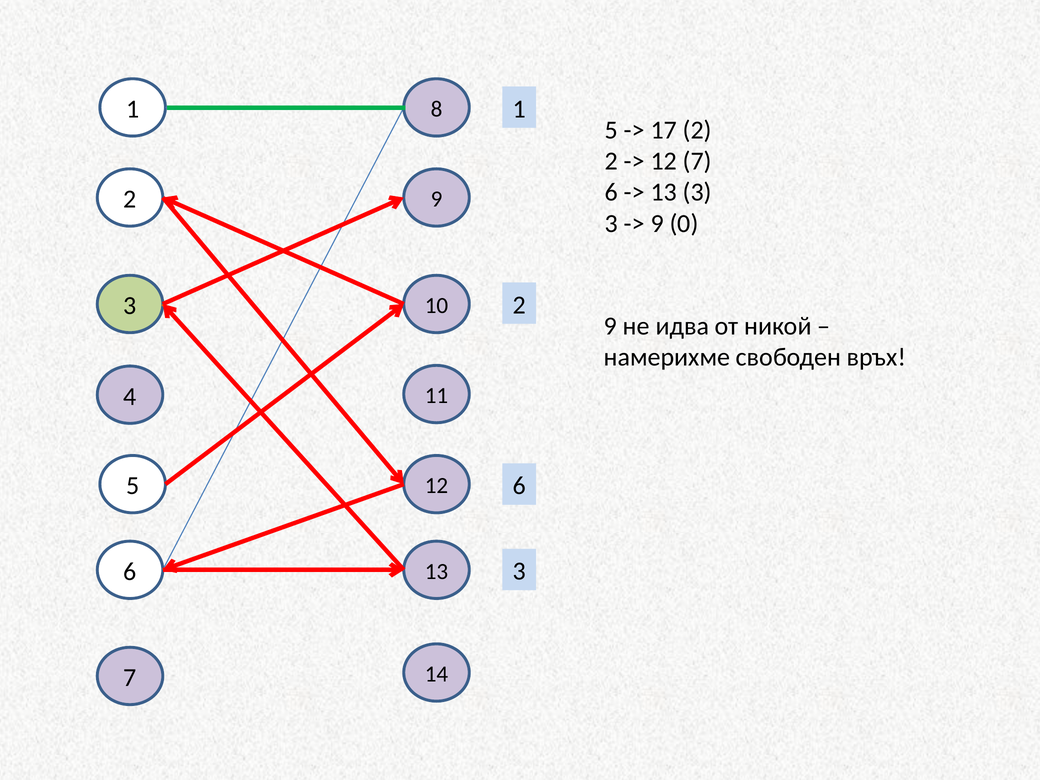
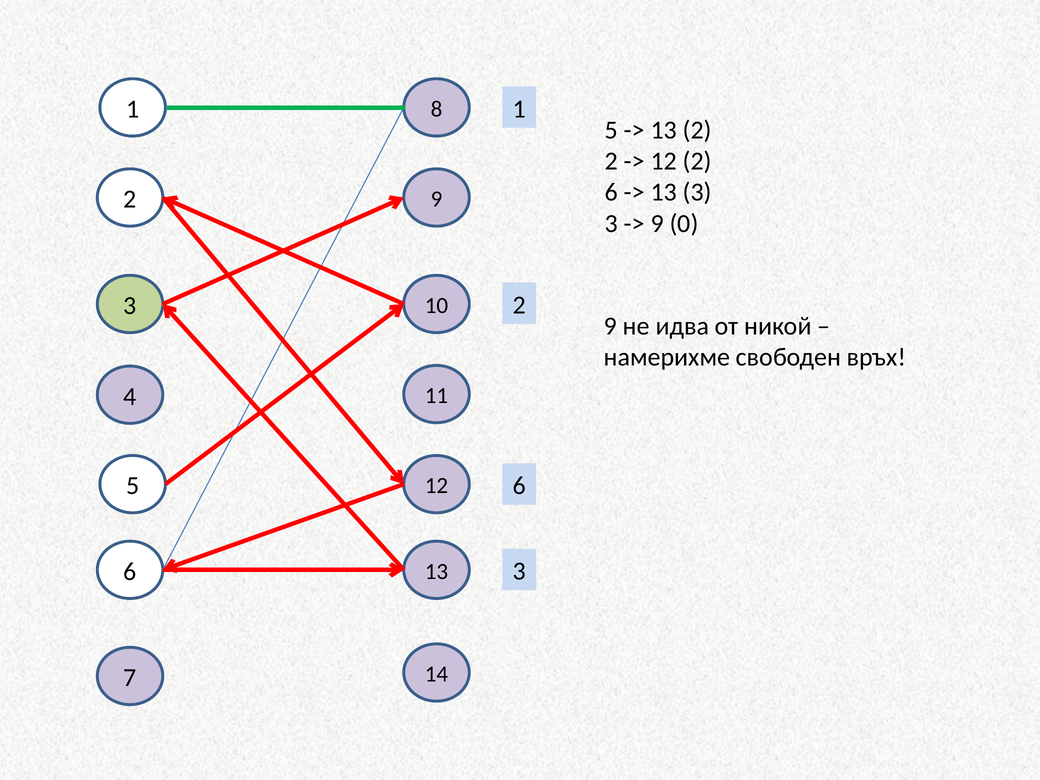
17 at (664, 130): 17 -> 13
12 7: 7 -> 2
